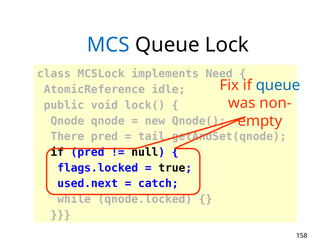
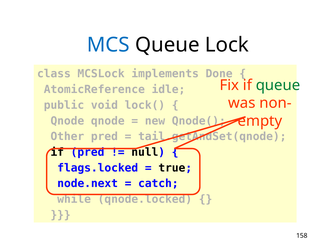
Need: Need -> Done
queue at (278, 85) colour: blue -> green
There: There -> Other
used.next: used.next -> node.next
